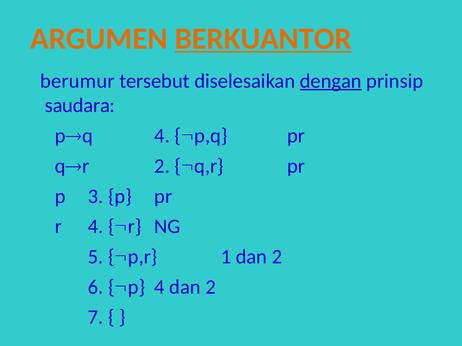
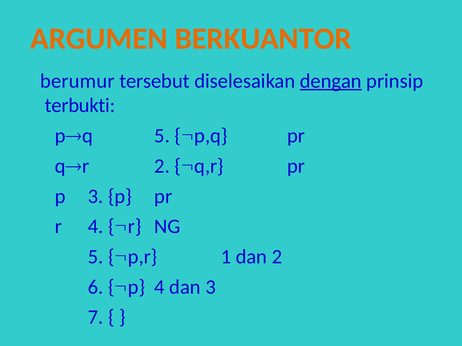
BERKUANTOR underline: present -> none
saudara: saudara -> terbukti
pq 4: 4 -> 5
4 dan 2: 2 -> 3
